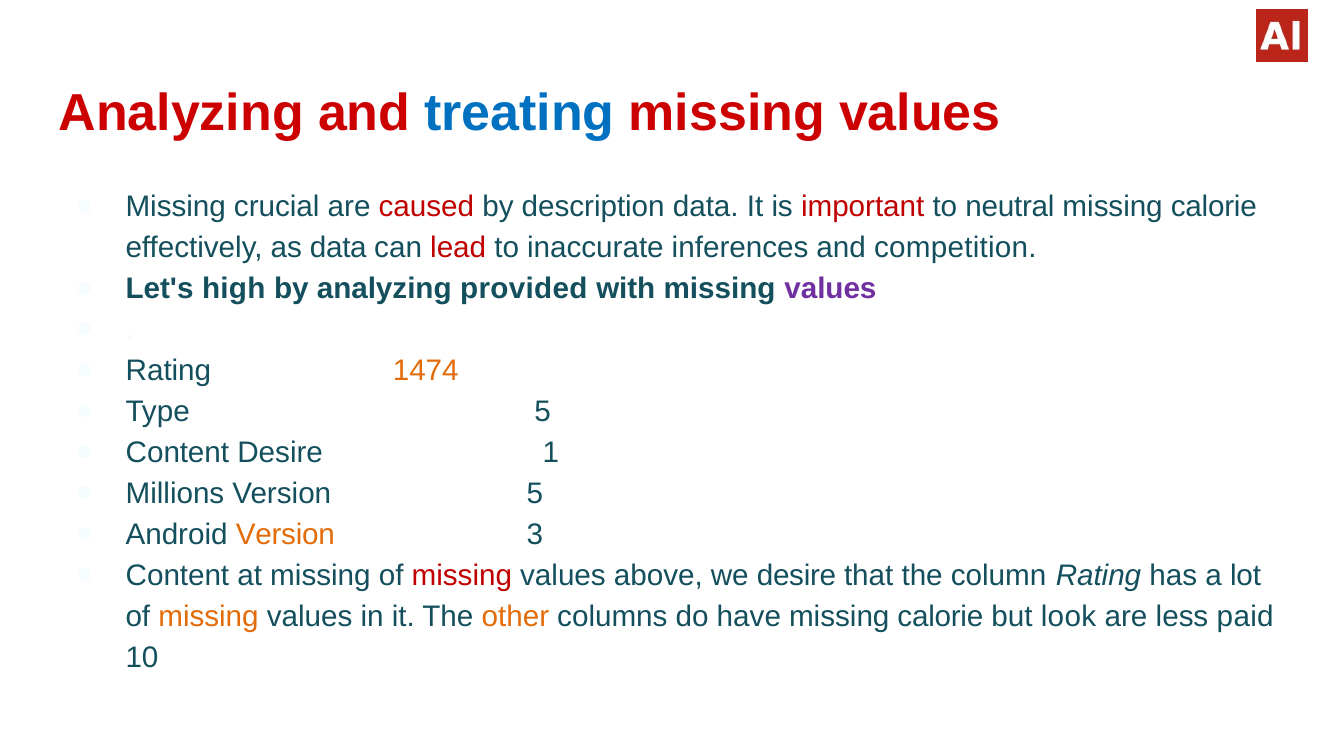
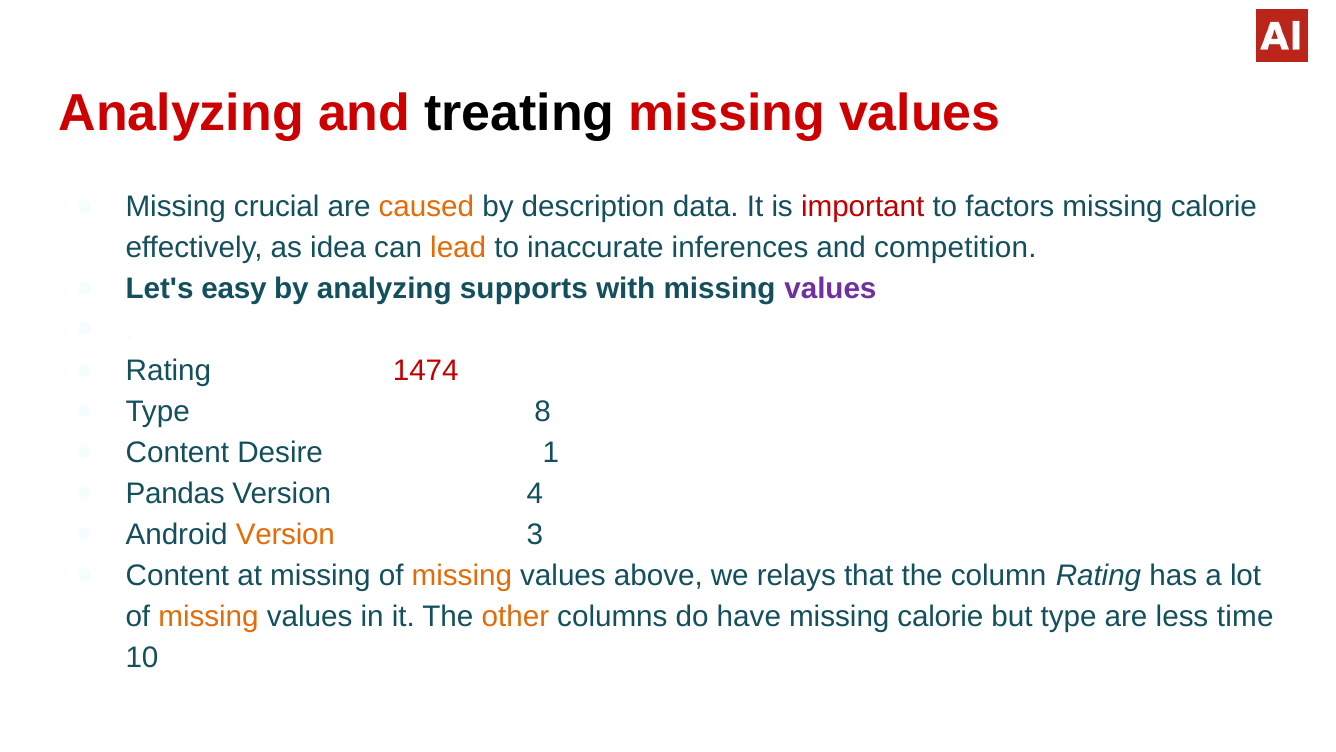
treating colour: blue -> black
caused colour: red -> orange
neutral: neutral -> factors
as data: data -> idea
lead colour: red -> orange
high: high -> easy
provided: provided -> supports
1474 colour: orange -> red
Type 5: 5 -> 8
Millions: Millions -> Pandas
Version 5: 5 -> 4
missing at (462, 575) colour: red -> orange
we desire: desire -> relays
but look: look -> type
paid: paid -> time
